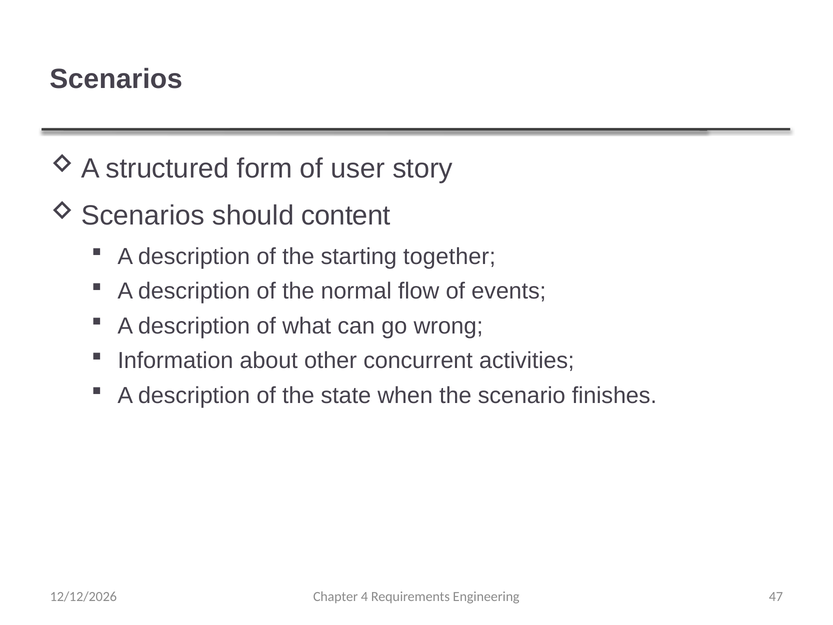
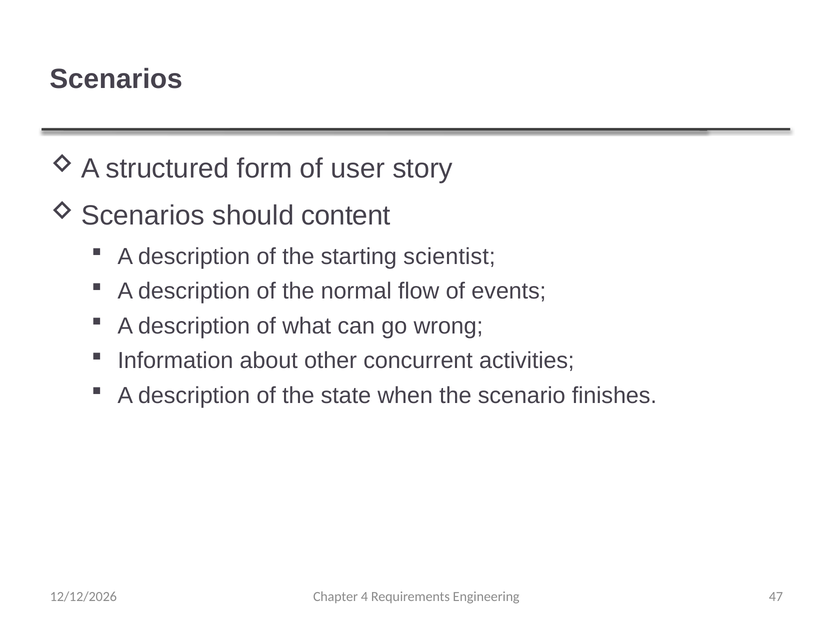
together: together -> scientist
